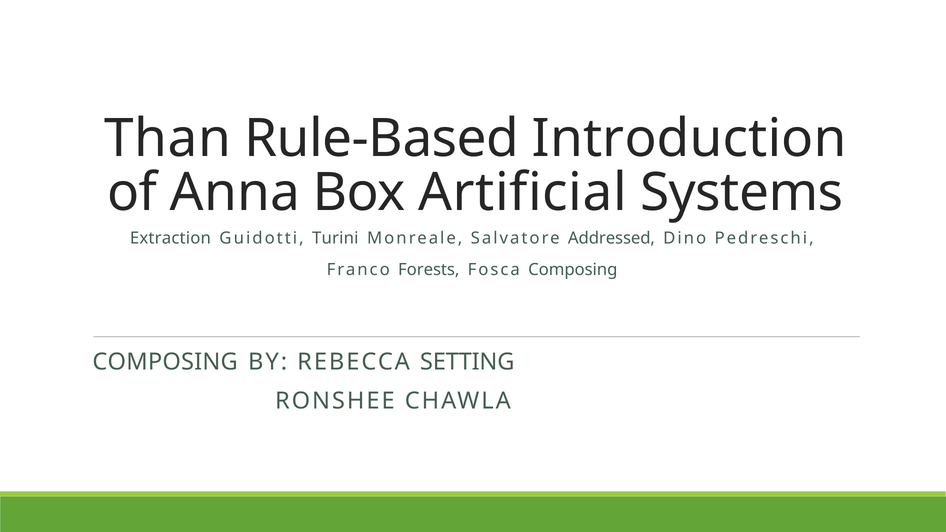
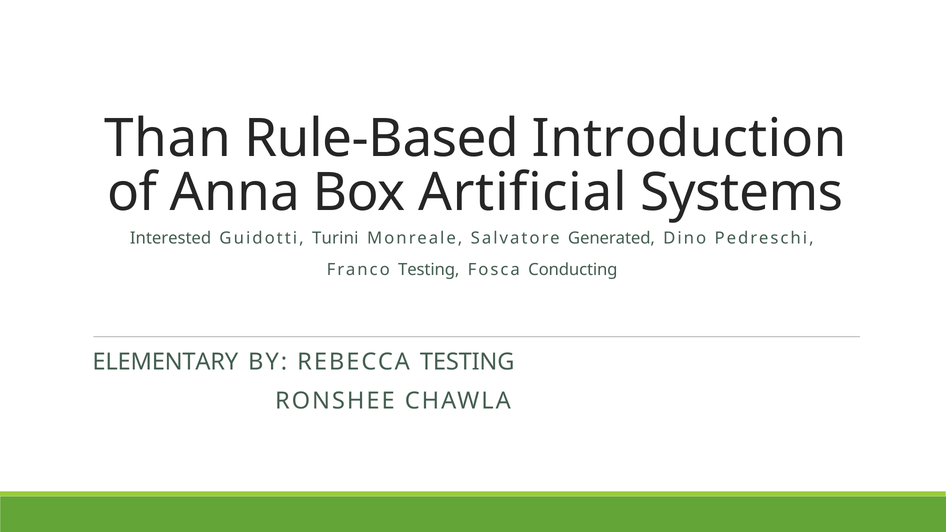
Extraction: Extraction -> Interested
Addressed: Addressed -> Generated
Franco Forests: Forests -> Testing
Fosca Composing: Composing -> Conducting
COMPOSING at (165, 362): COMPOSING -> ELEMENTARY
REBECCA SETTING: SETTING -> TESTING
